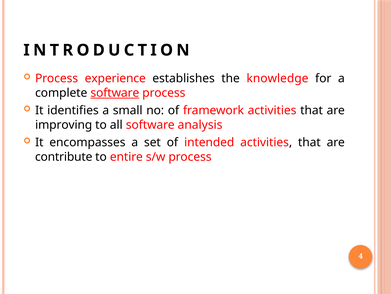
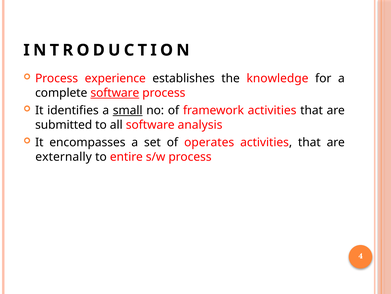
small underline: none -> present
improving: improving -> submitted
intended: intended -> operates
contribute: contribute -> externally
